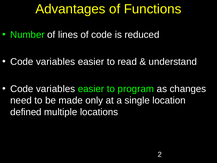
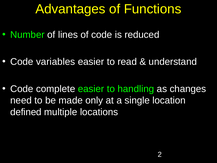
variables at (56, 89): variables -> complete
program: program -> handling
